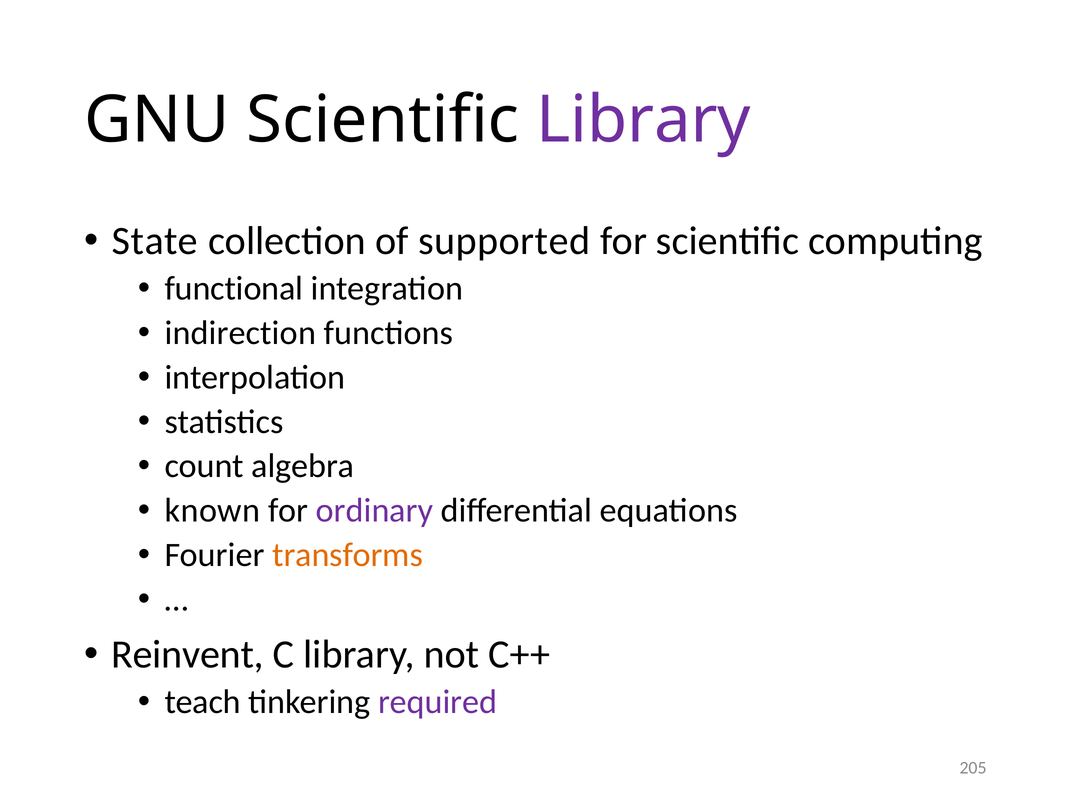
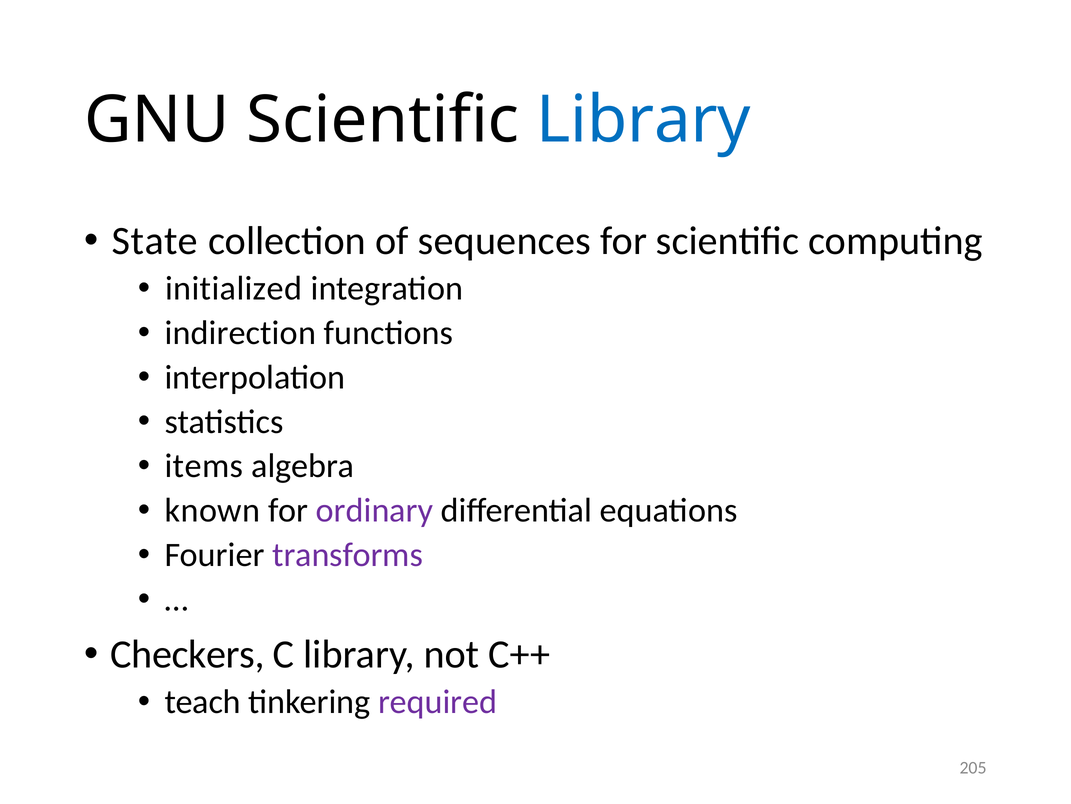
Library at (644, 120) colour: purple -> blue
supported: supported -> sequences
functional: functional -> initialized
count: count -> items
transforms colour: orange -> purple
Reinvent: Reinvent -> Checkers
